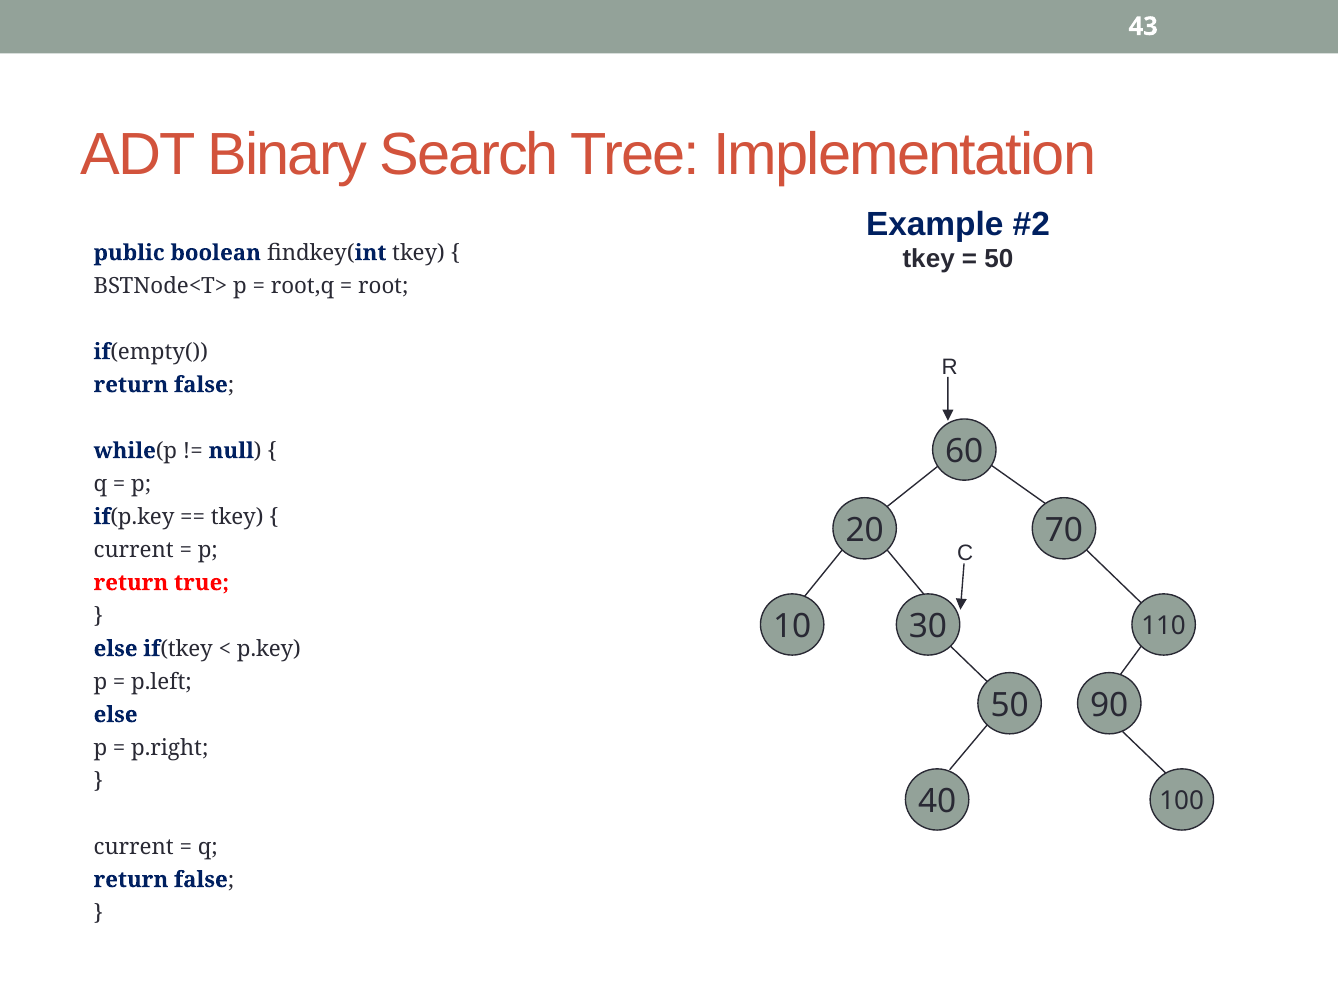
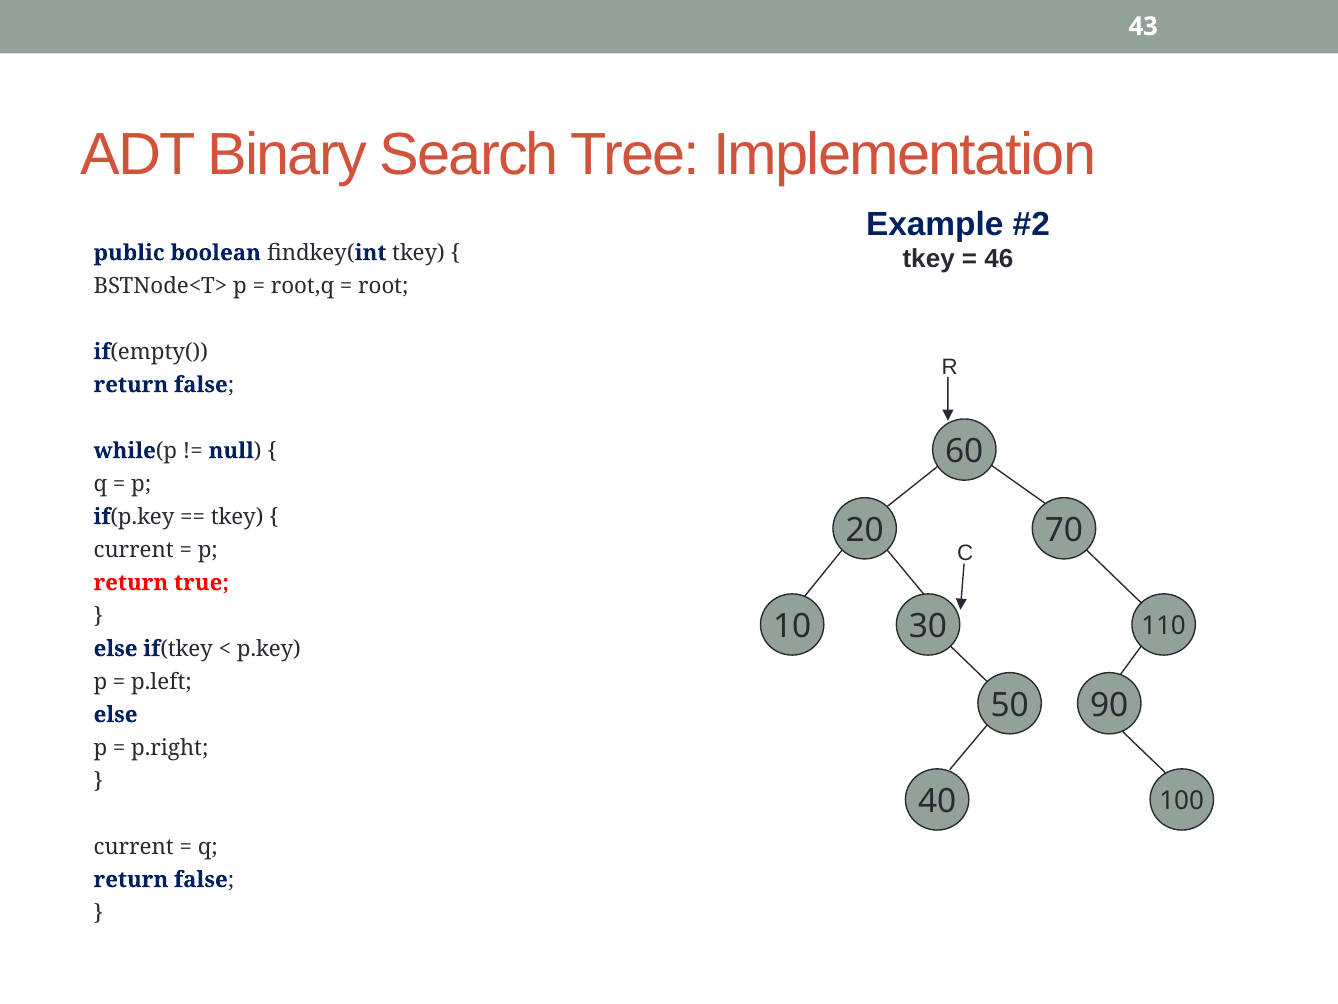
50 at (999, 259): 50 -> 46
